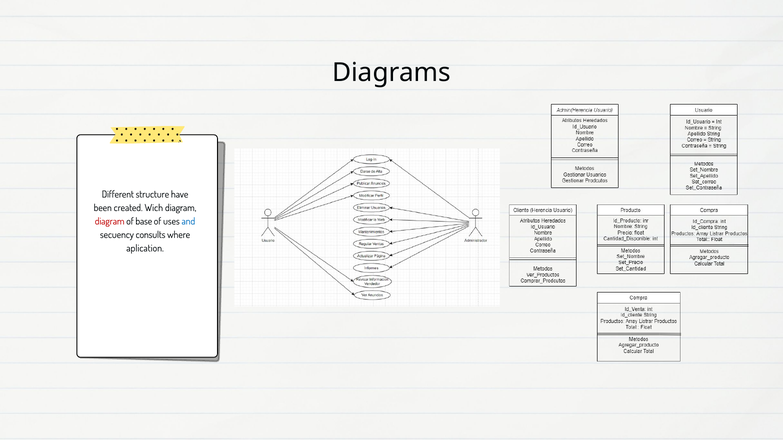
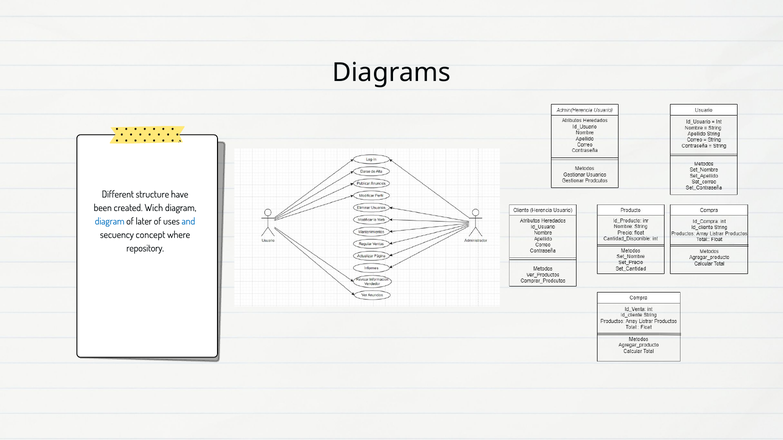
diagram at (110, 222) colour: red -> blue
base: base -> later
consults: consults -> concept
aplication: aplication -> repository
